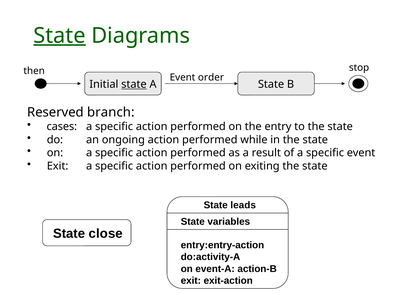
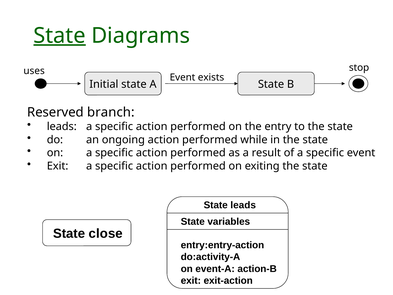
then: then -> uses
order: order -> exists
state at (134, 84) underline: present -> none
cases at (62, 126): cases -> leads
